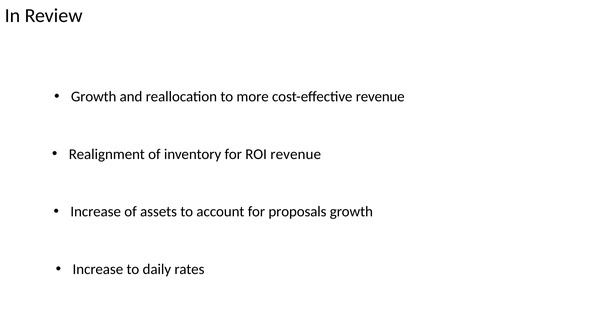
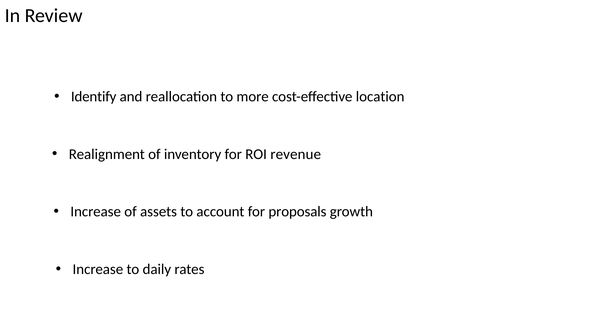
Growth at (94, 97): Growth -> Identify
cost-effective revenue: revenue -> location
